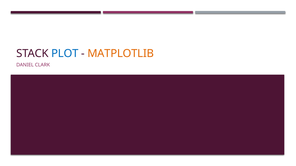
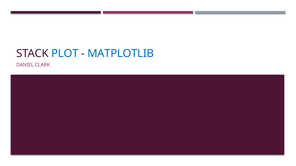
MATPLOTLIB colour: orange -> blue
